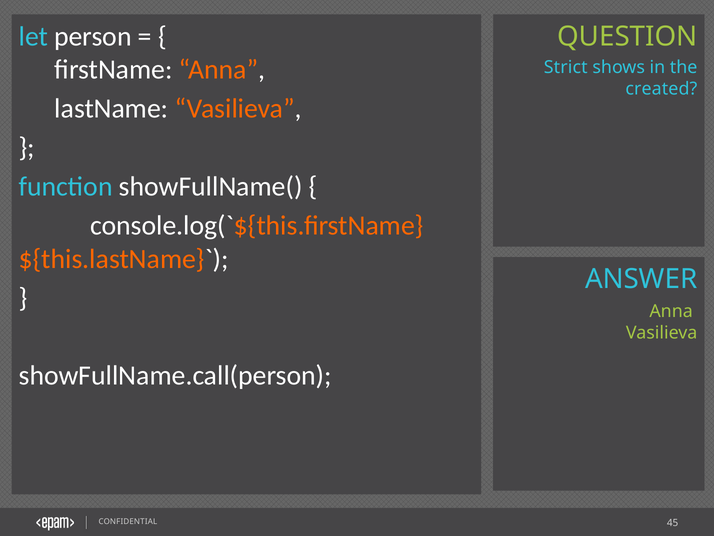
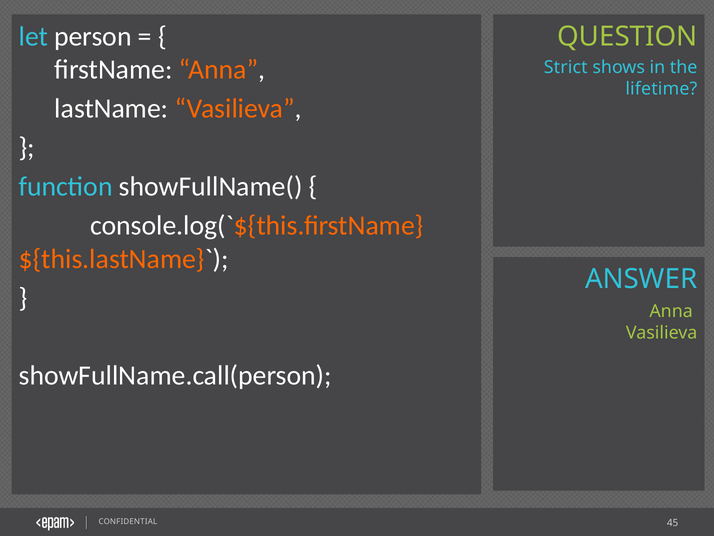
created: created -> lifetime
